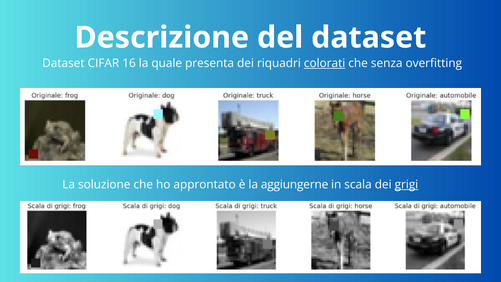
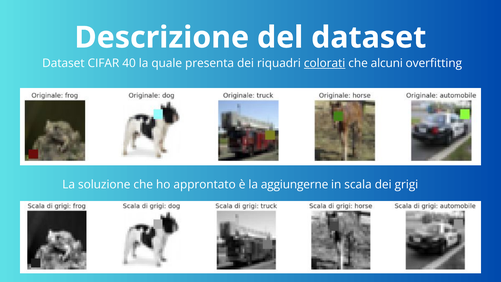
16: 16 -> 40
senza: senza -> alcuni
grigi underline: present -> none
